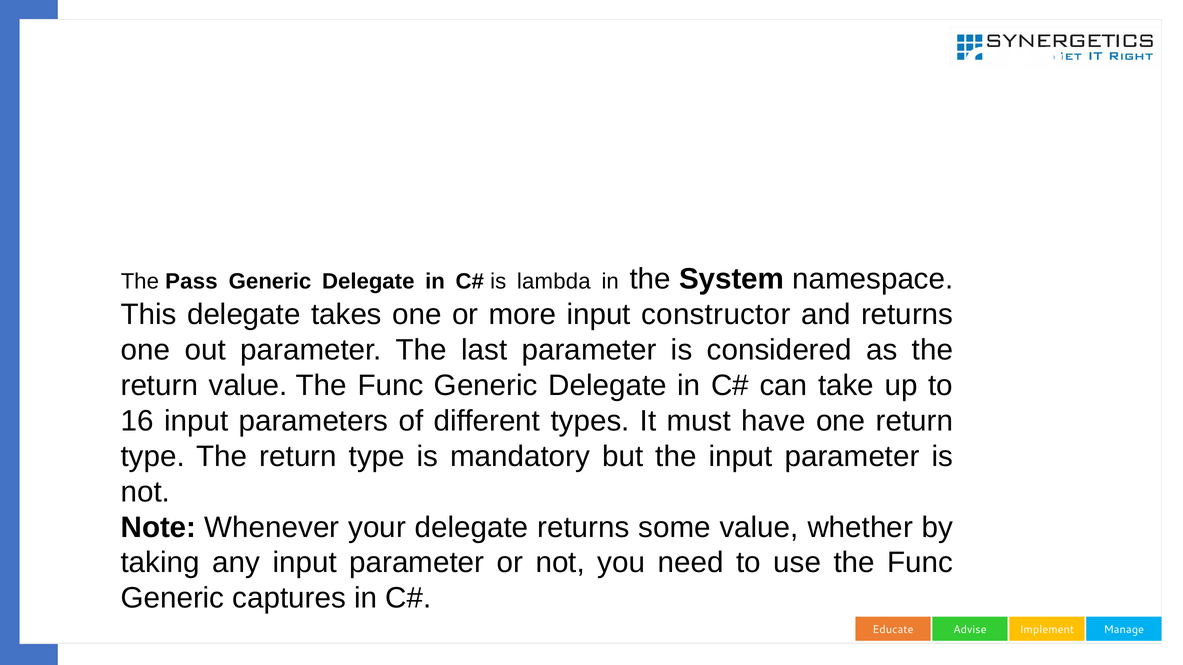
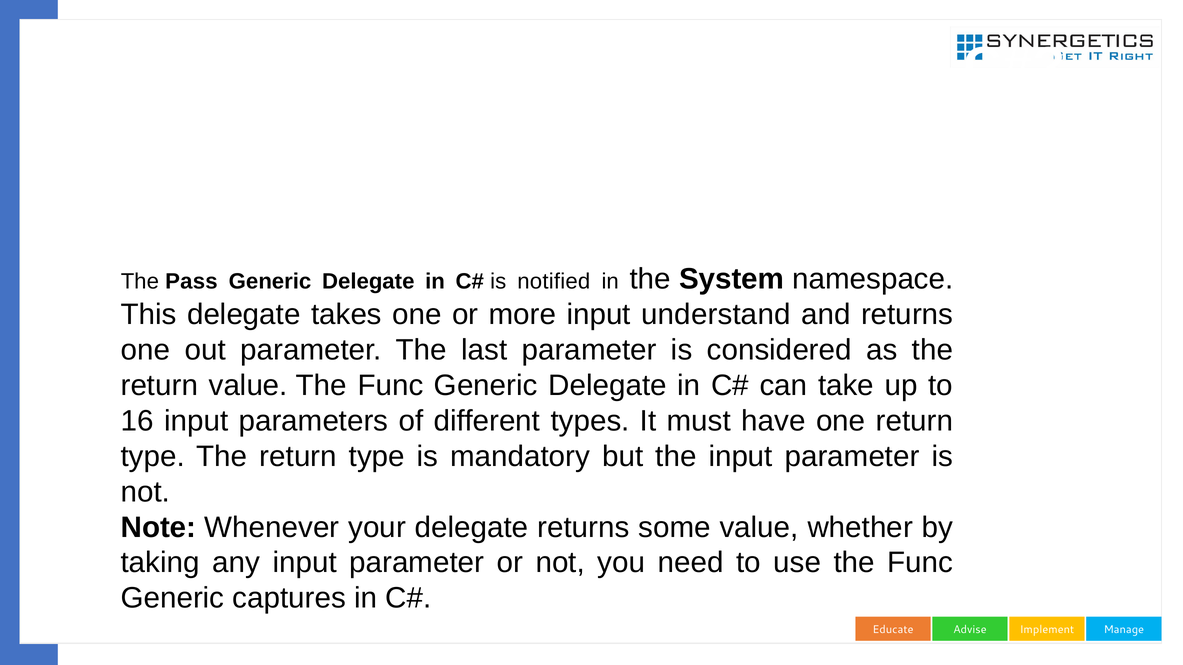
lambda: lambda -> notified
constructor: constructor -> understand
